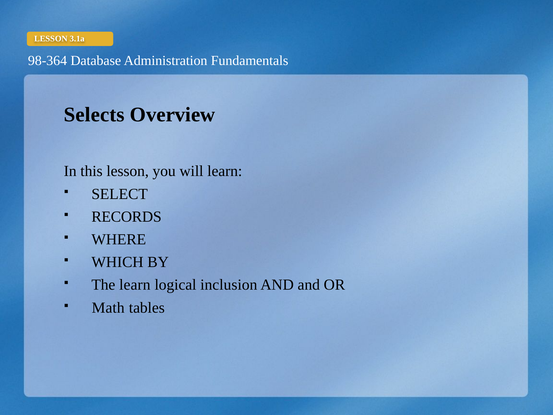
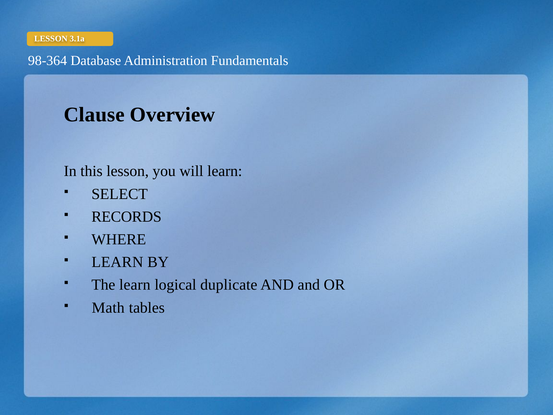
Selects: Selects -> Clause
WHICH at (117, 262): WHICH -> LEARN
inclusion: inclusion -> duplicate
